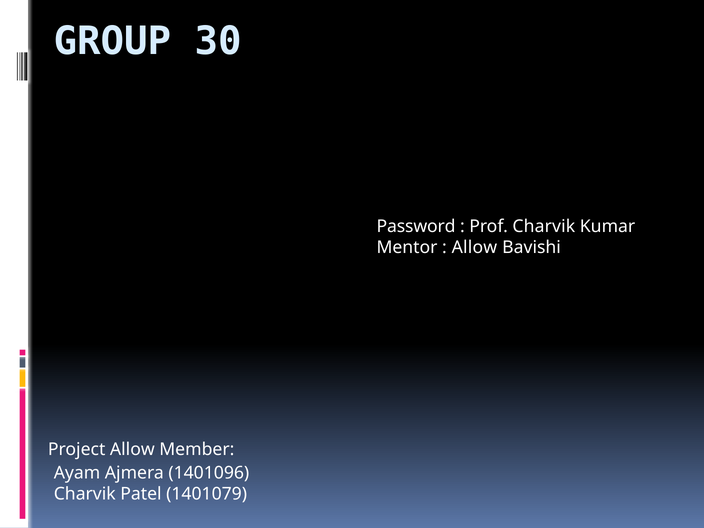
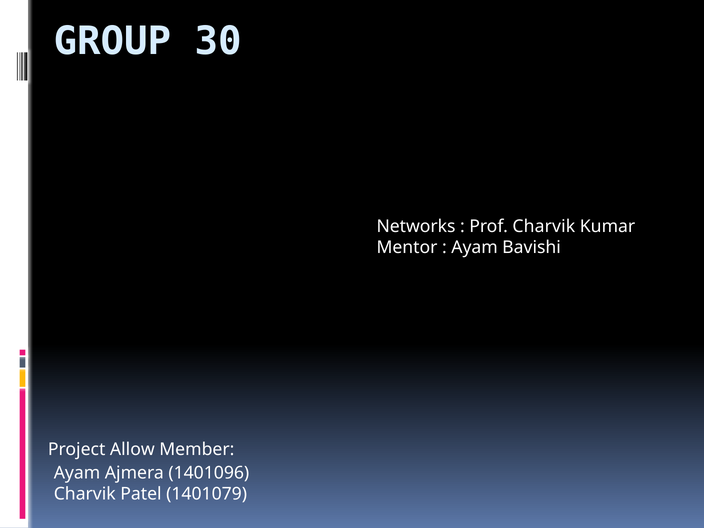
Password: Password -> Networks
Allow at (474, 248): Allow -> Ayam
